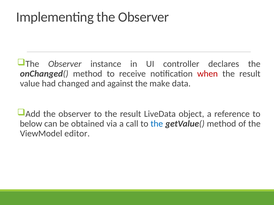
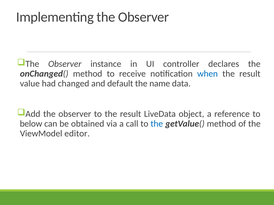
when colour: red -> blue
against: against -> default
make: make -> name
